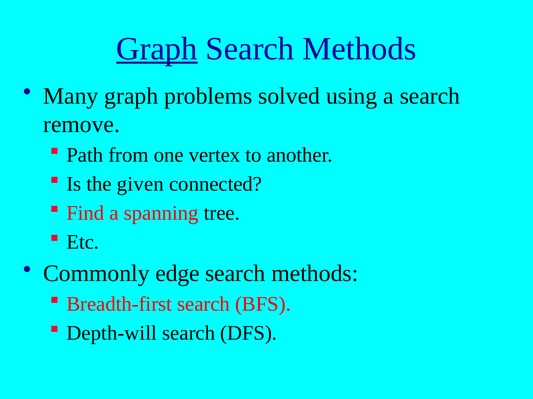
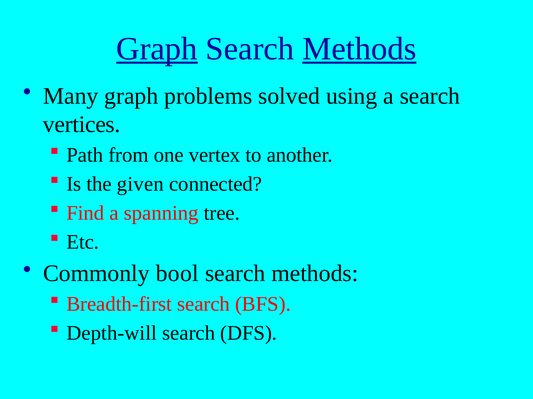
Methods at (359, 49) underline: none -> present
remove: remove -> vertices
edge: edge -> bool
